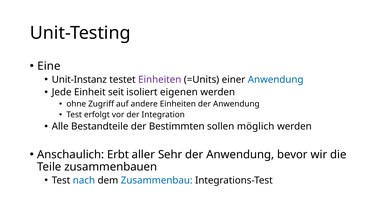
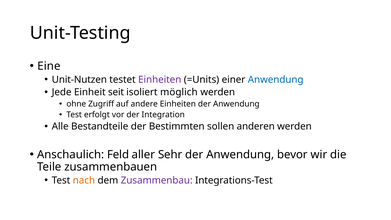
Unit-Instanz: Unit-Instanz -> Unit-Nutzen
eigenen: eigenen -> möglich
möglich: möglich -> anderen
Erbt: Erbt -> Feld
nach colour: blue -> orange
Zusammenbau colour: blue -> purple
